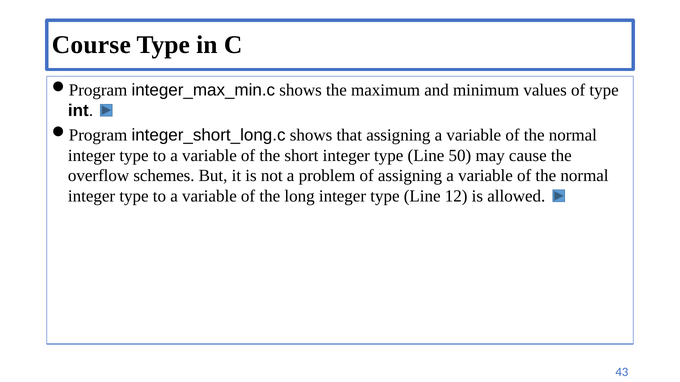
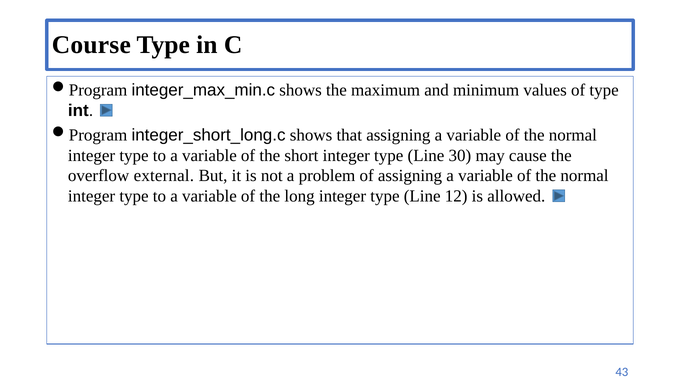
50: 50 -> 30
schemes: schemes -> external
